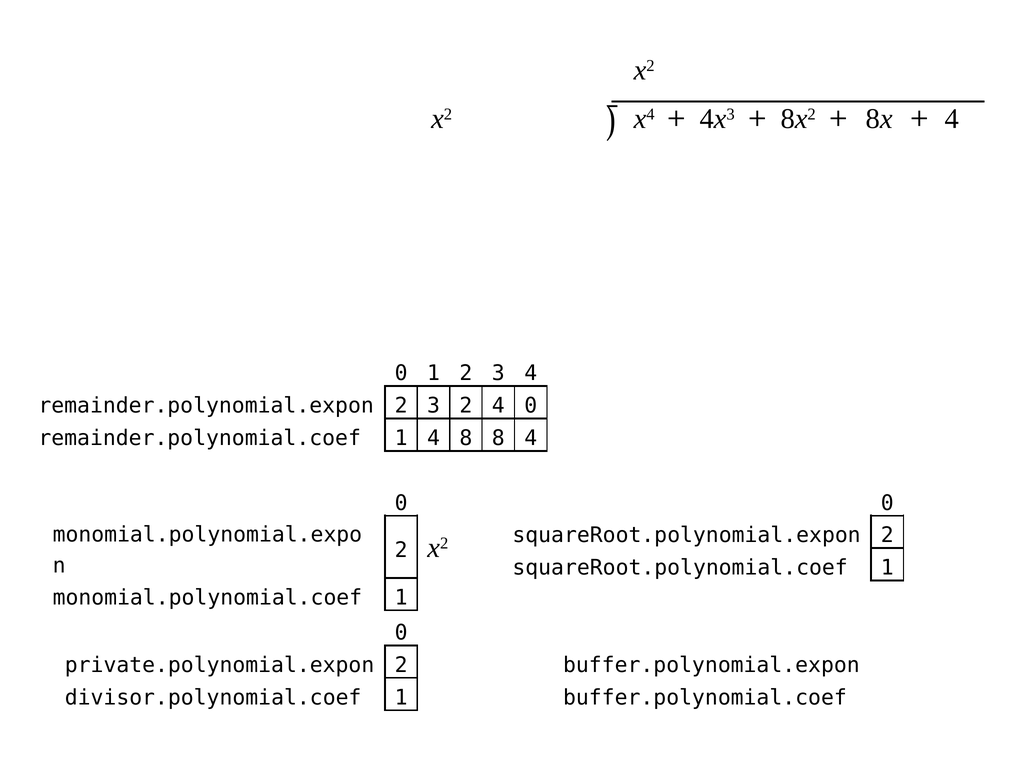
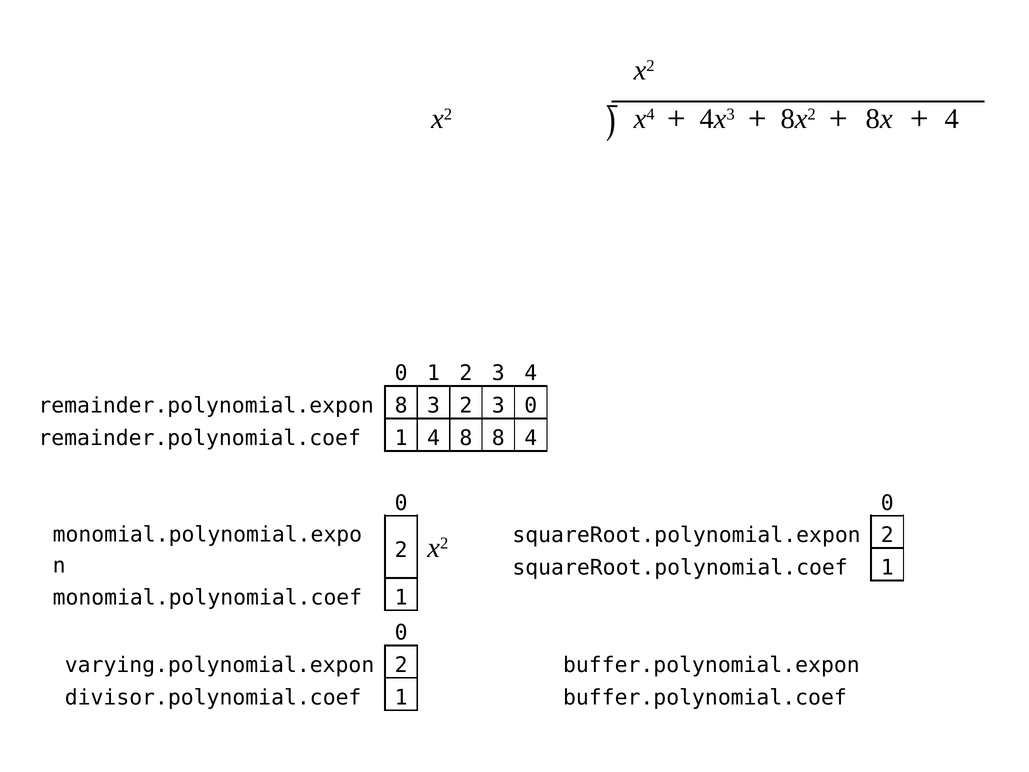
remainder.polynomial.expon 2: 2 -> 8
3 2 4: 4 -> 3
private.polynomial.expon: private.polynomial.expon -> varying.polynomial.expon
